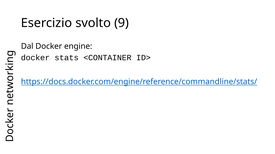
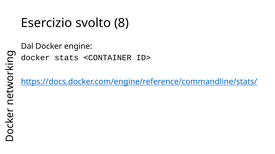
9: 9 -> 8
